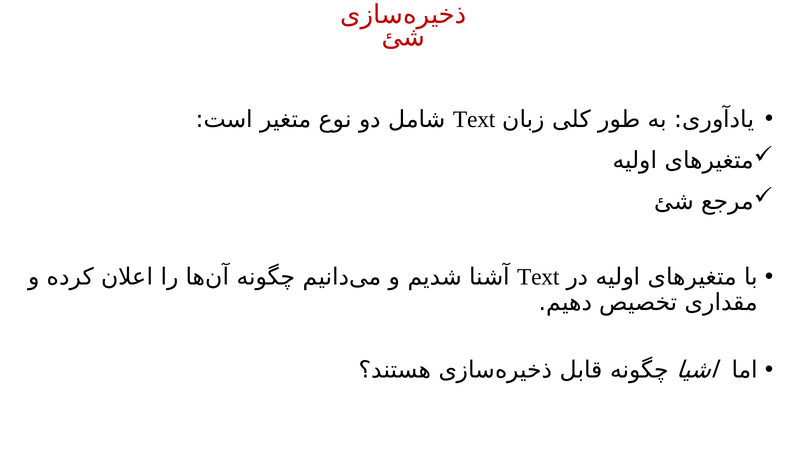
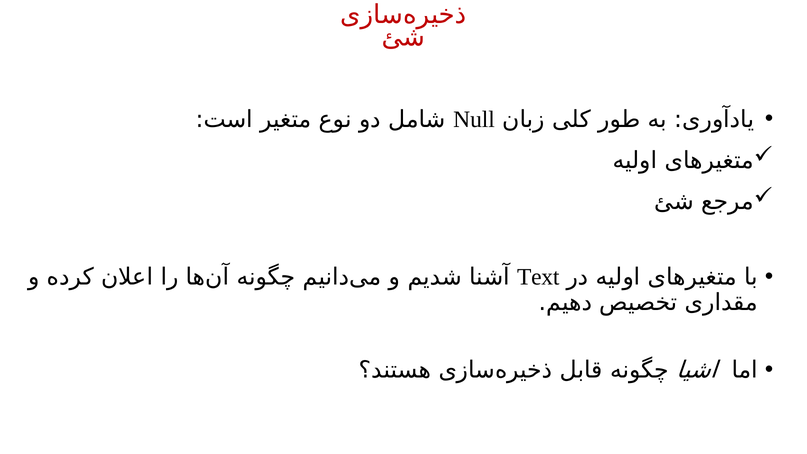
Text at (474, 119): Text -> Null
